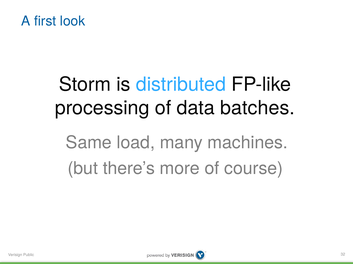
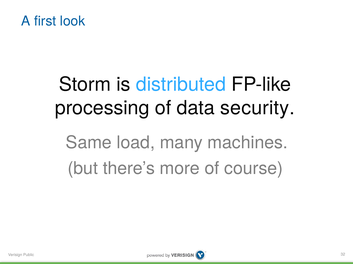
batches: batches -> security
